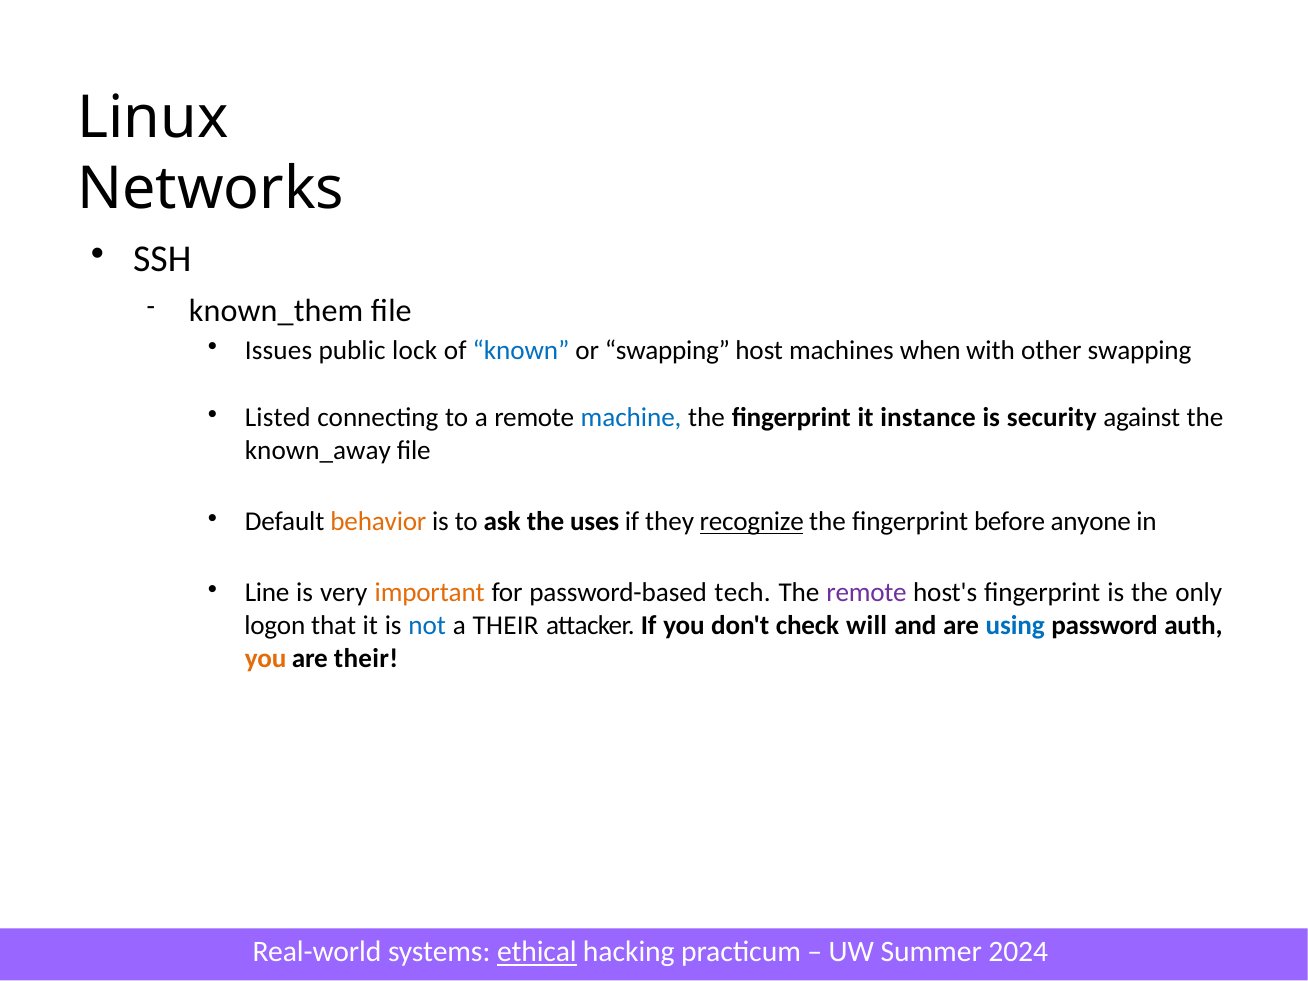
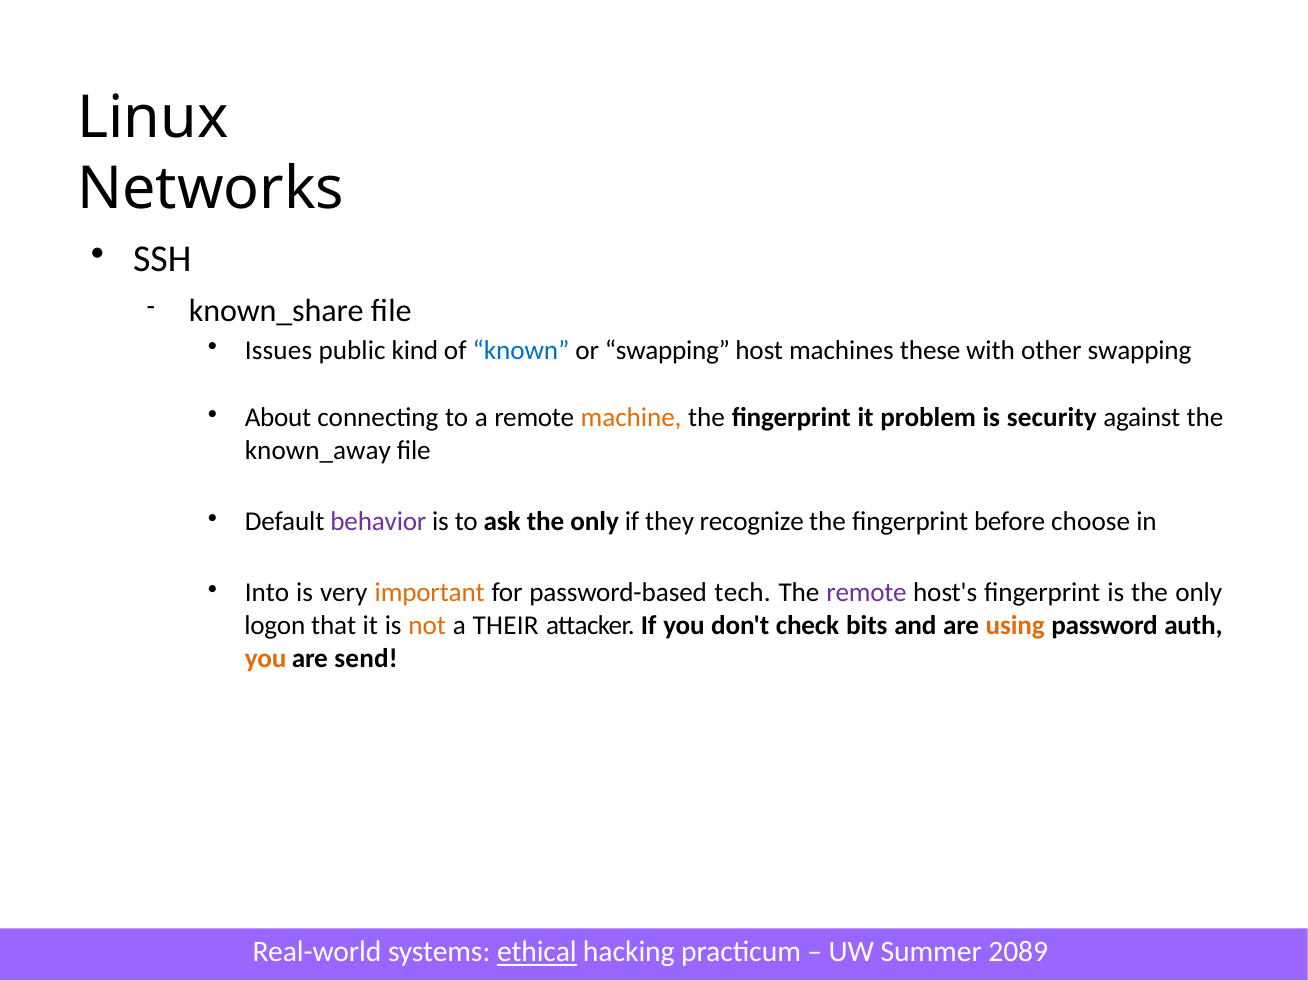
known_them: known_them -> known_share
lock: lock -> kind
when: when -> these
Listed: Listed -> About
machine colour: blue -> orange
instance: instance -> problem
behavior colour: orange -> purple
ask the uses: uses -> only
recognize underline: present -> none
anyone: anyone -> choose
Line: Line -> Into
not colour: blue -> orange
will: will -> bits
using colour: blue -> orange
are their: their -> send
2024: 2024 -> 2089
